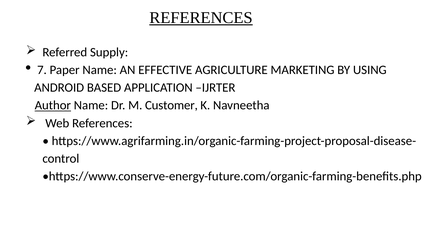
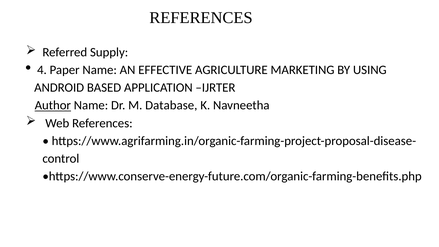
REFERENCES at (201, 18) underline: present -> none
7: 7 -> 4
Customer: Customer -> Database
